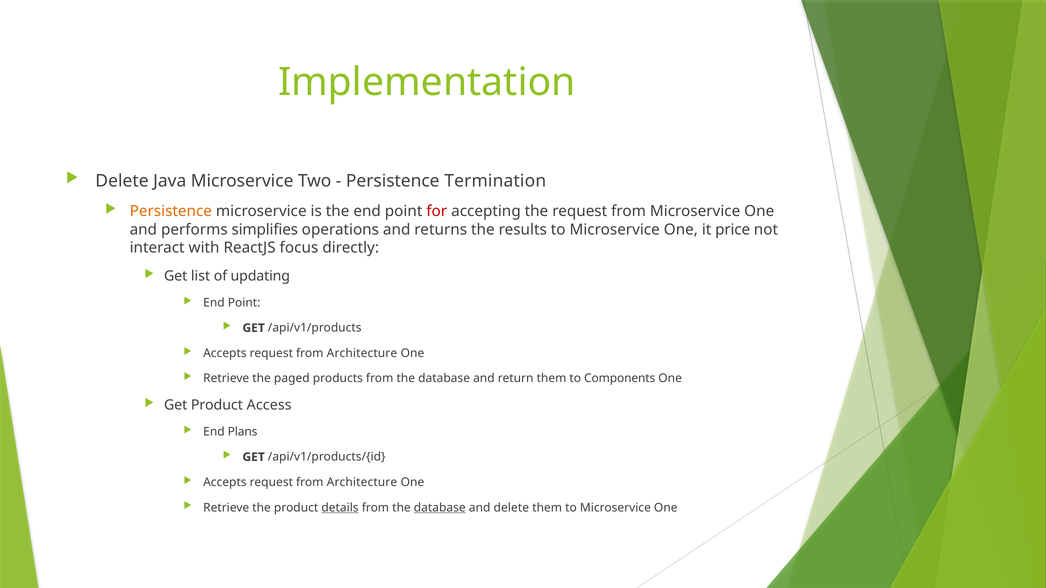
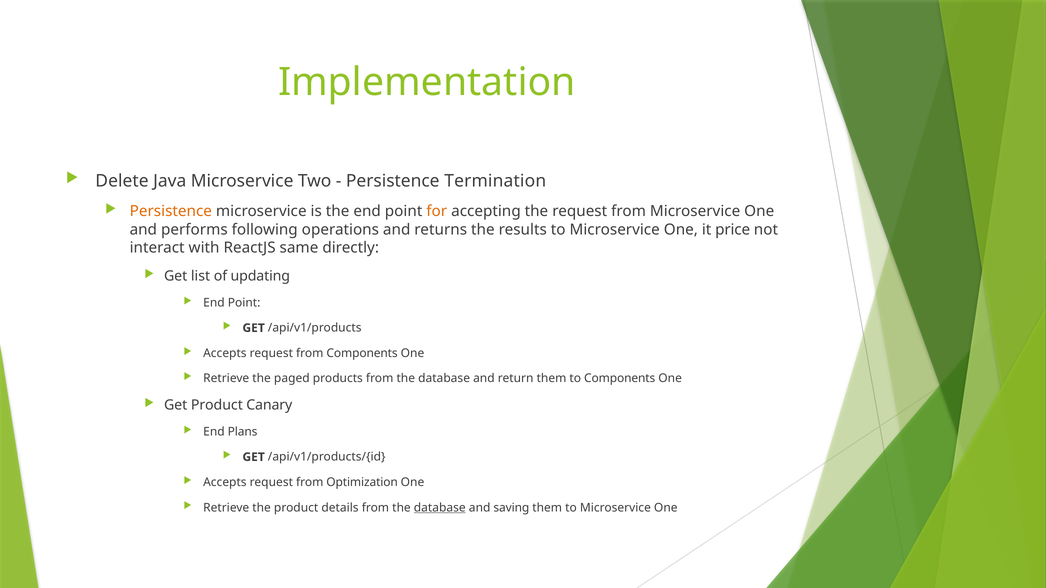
for colour: red -> orange
simplifies: simplifies -> following
focus: focus -> same
Architecture at (362, 353): Architecture -> Components
Access: Access -> Canary
Architecture at (362, 483): Architecture -> Optimization
details underline: present -> none
and delete: delete -> saving
